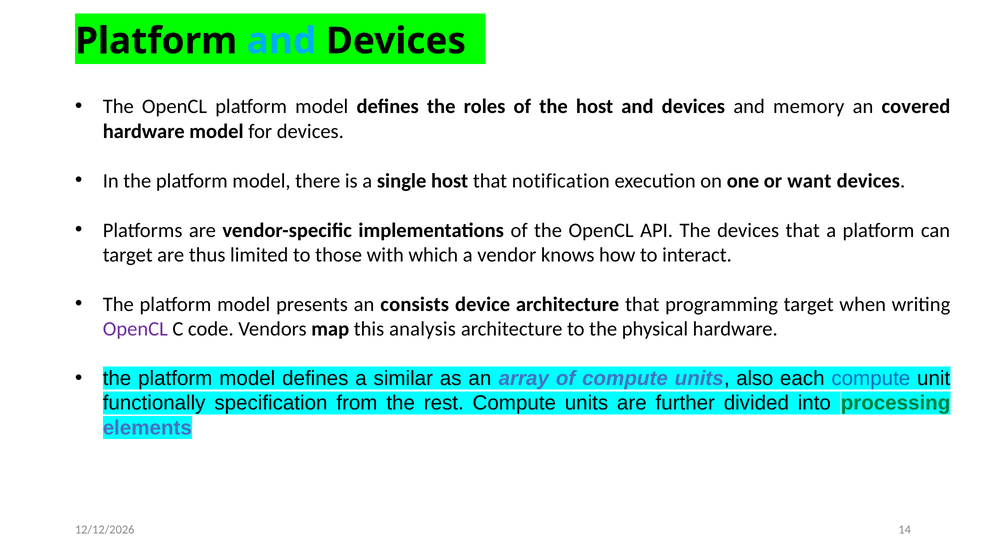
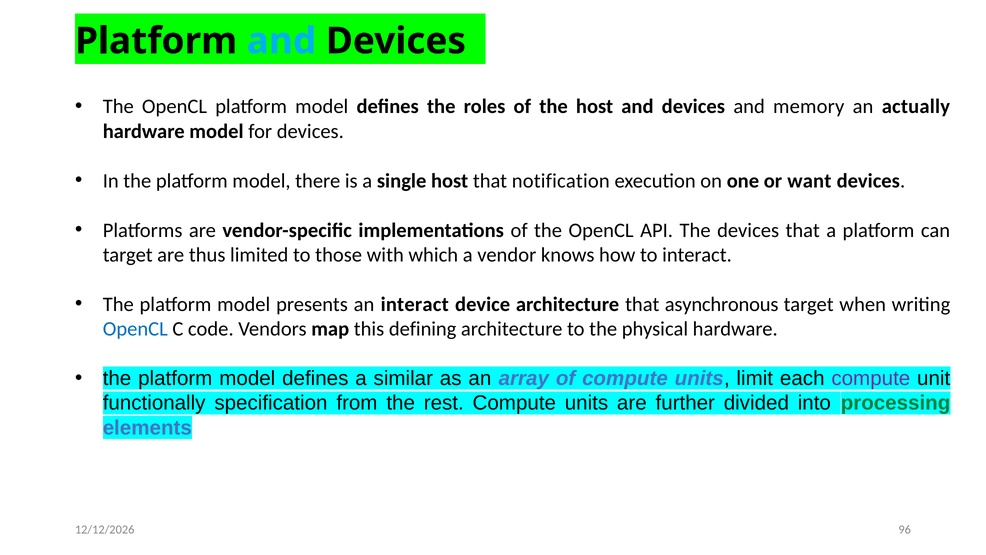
covered: covered -> actually
an consists: consists -> interact
programming: programming -> asynchronous
OpenCL at (135, 329) colour: purple -> blue
analysis: analysis -> defining
also: also -> limit
compute at (871, 378) colour: blue -> purple
14: 14 -> 96
